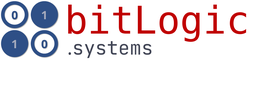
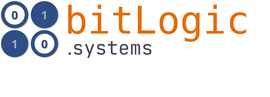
bitLogic colour: red -> orange
